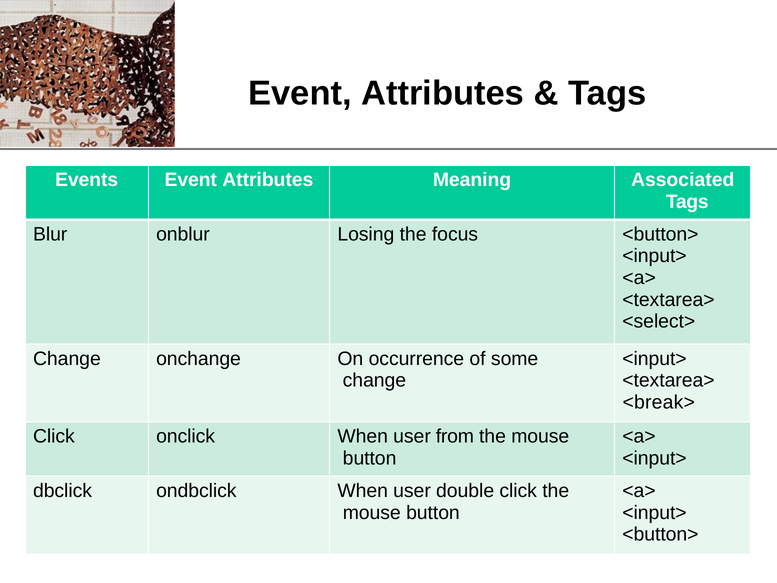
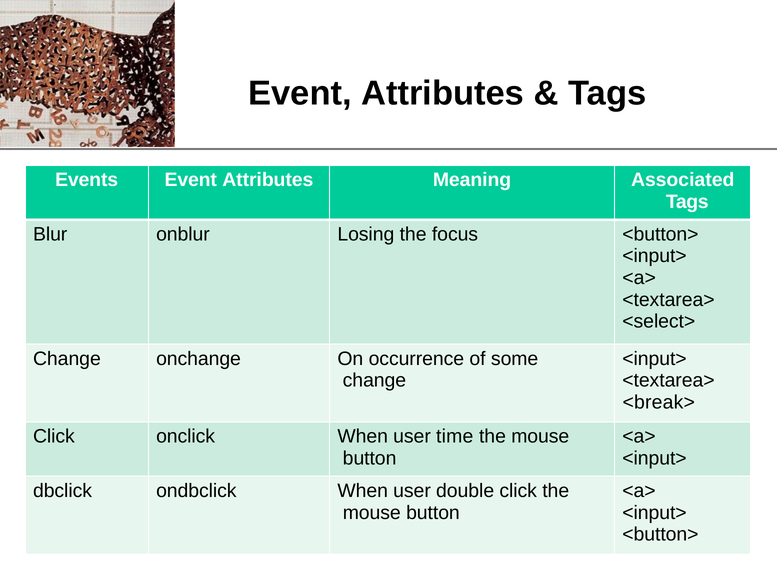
from: from -> time
